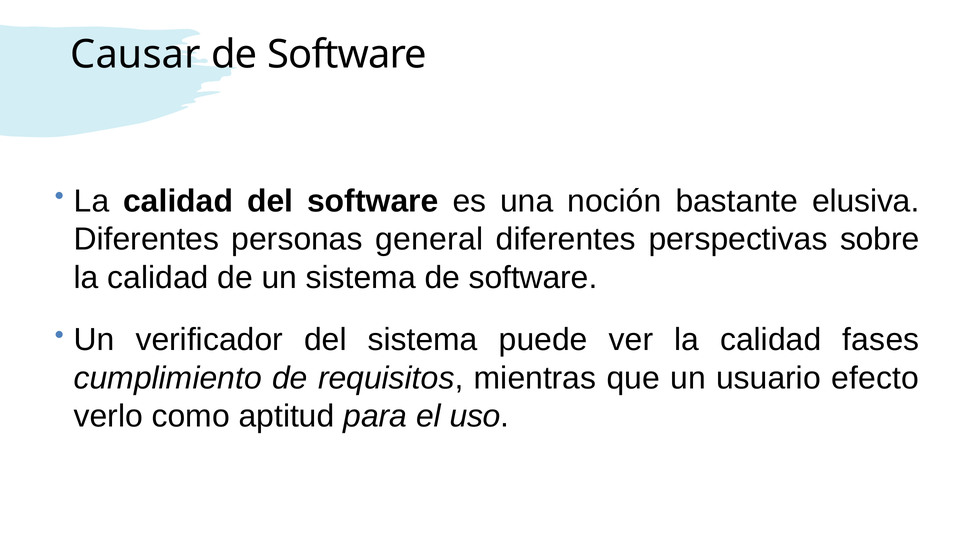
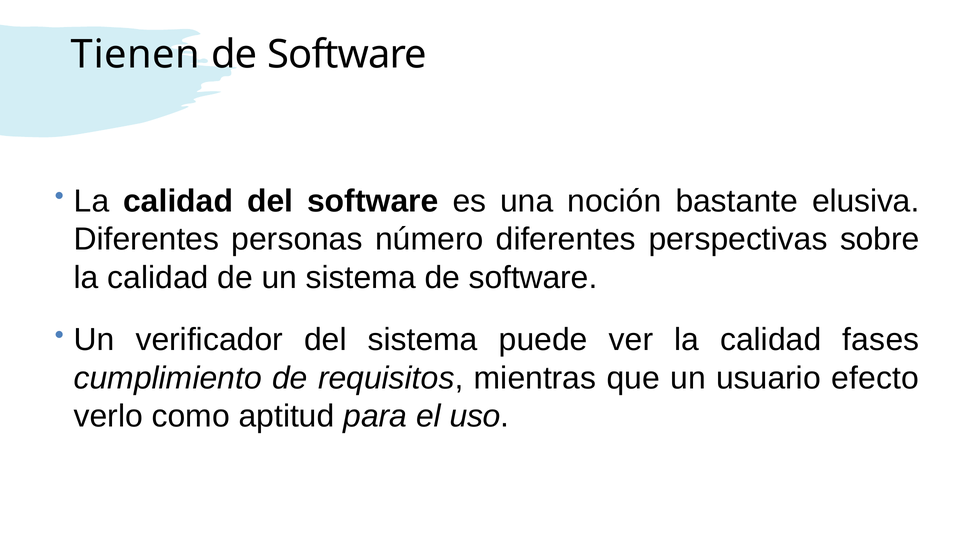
Causar: Causar -> Tienen
general: general -> número
